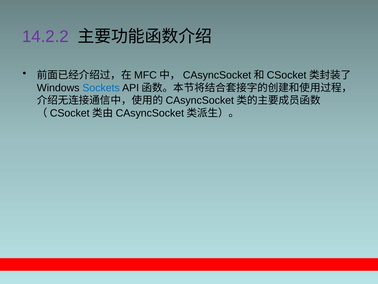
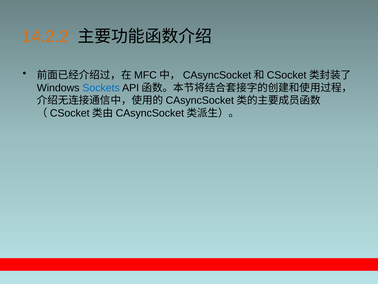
14.2.2 colour: purple -> orange
